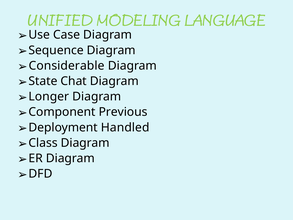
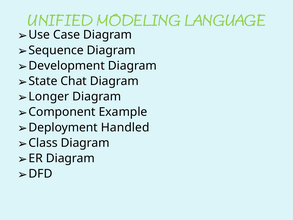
Considerable: Considerable -> Development
Previous: Previous -> Example
